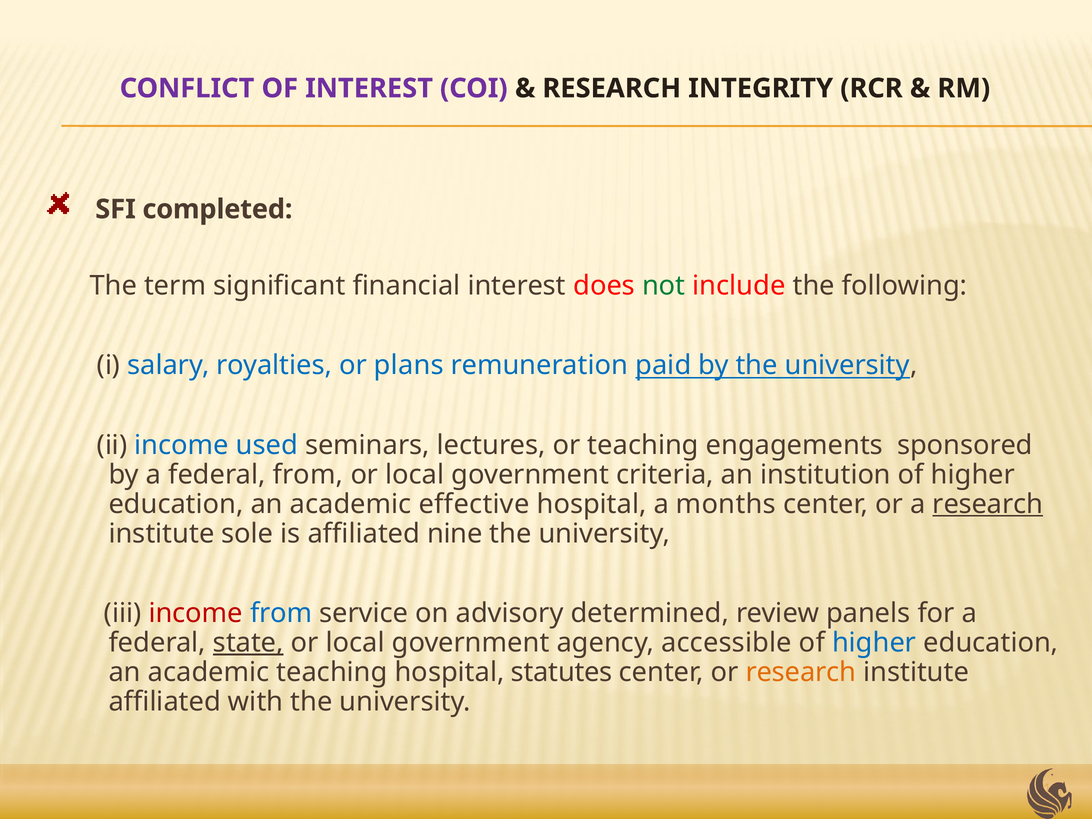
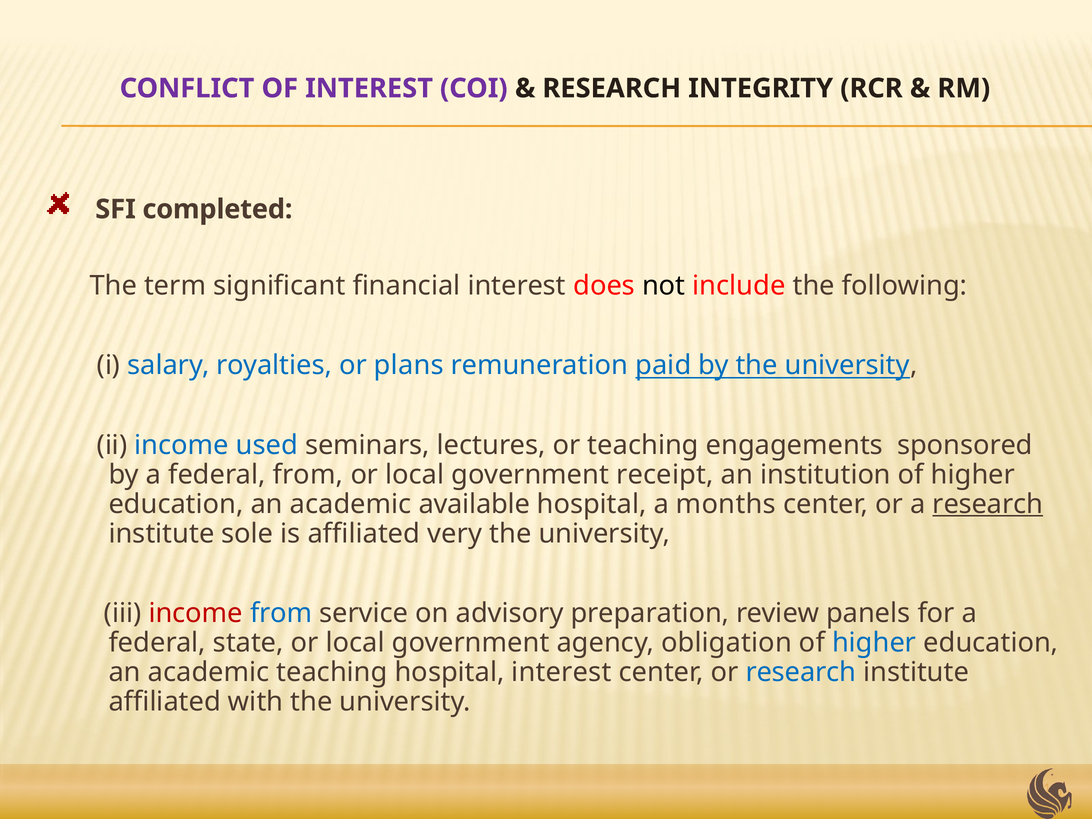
not colour: green -> black
criteria: criteria -> receipt
effective: effective -> available
nine: nine -> very
determined: determined -> preparation
state underline: present -> none
accessible: accessible -> obligation
hospital statutes: statutes -> interest
research at (801, 672) colour: orange -> blue
